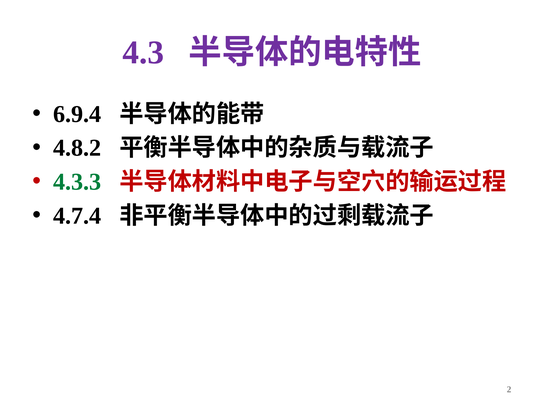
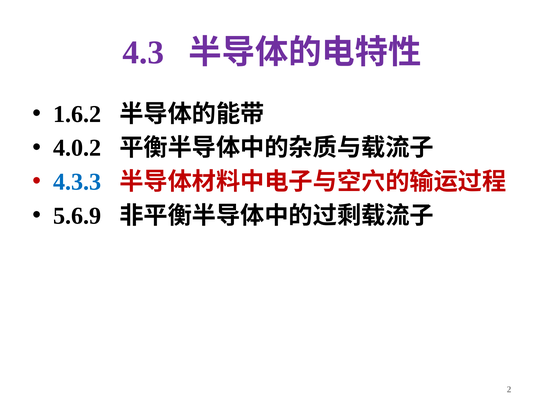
6.9.4: 6.9.4 -> 1.6.2
4.8.2: 4.8.2 -> 4.0.2
4.3.3 colour: green -> blue
4.7.4: 4.7.4 -> 5.6.9
